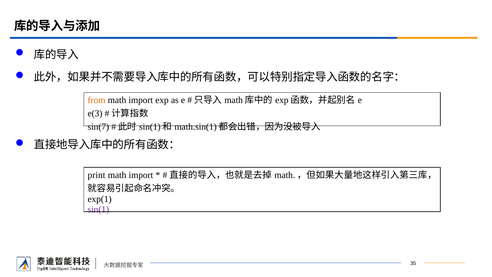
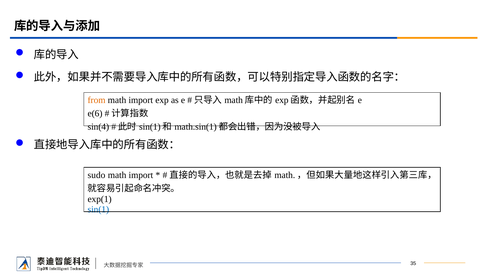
e(3: e(3 -> e(6
sin(7: sin(7 -> sin(4
print: print -> sudo
sin(1 colour: purple -> blue
